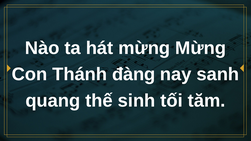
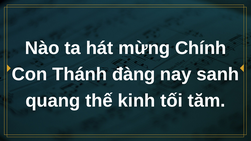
mừng Mừng: Mừng -> Chính
sinh: sinh -> kinh
